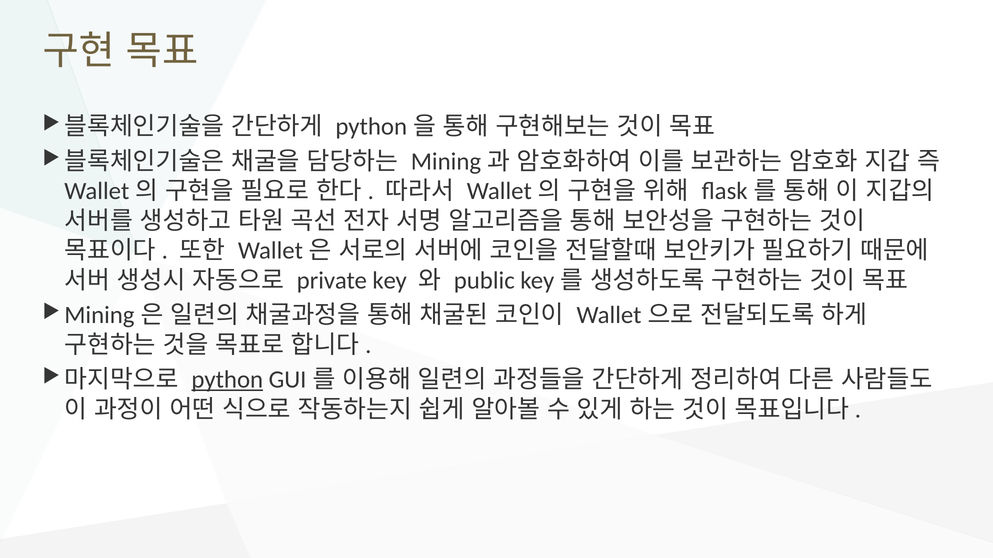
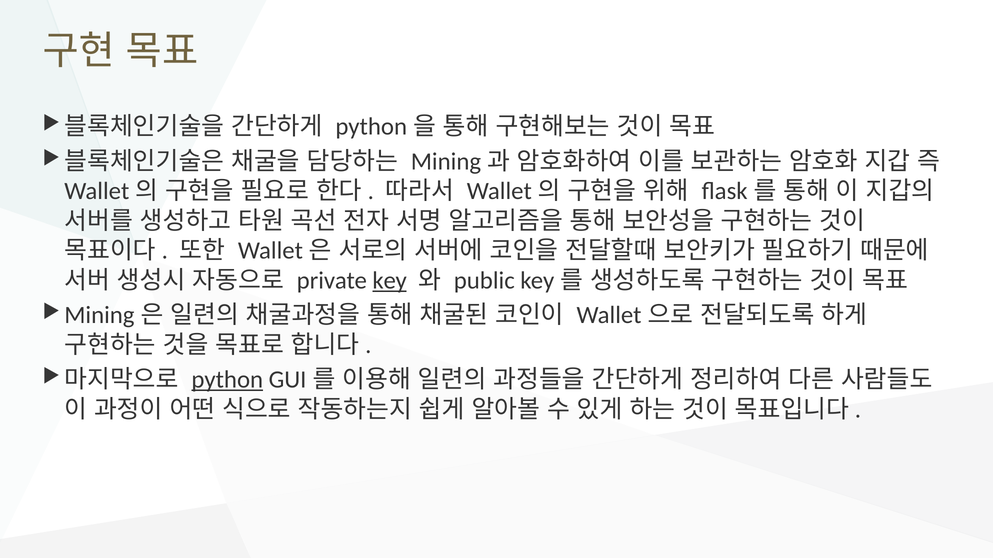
key underline: none -> present
